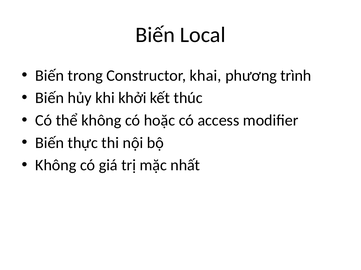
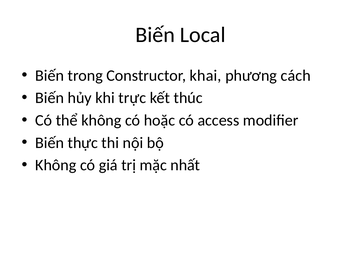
trình: trình -> cách
khởi: khởi -> trực
